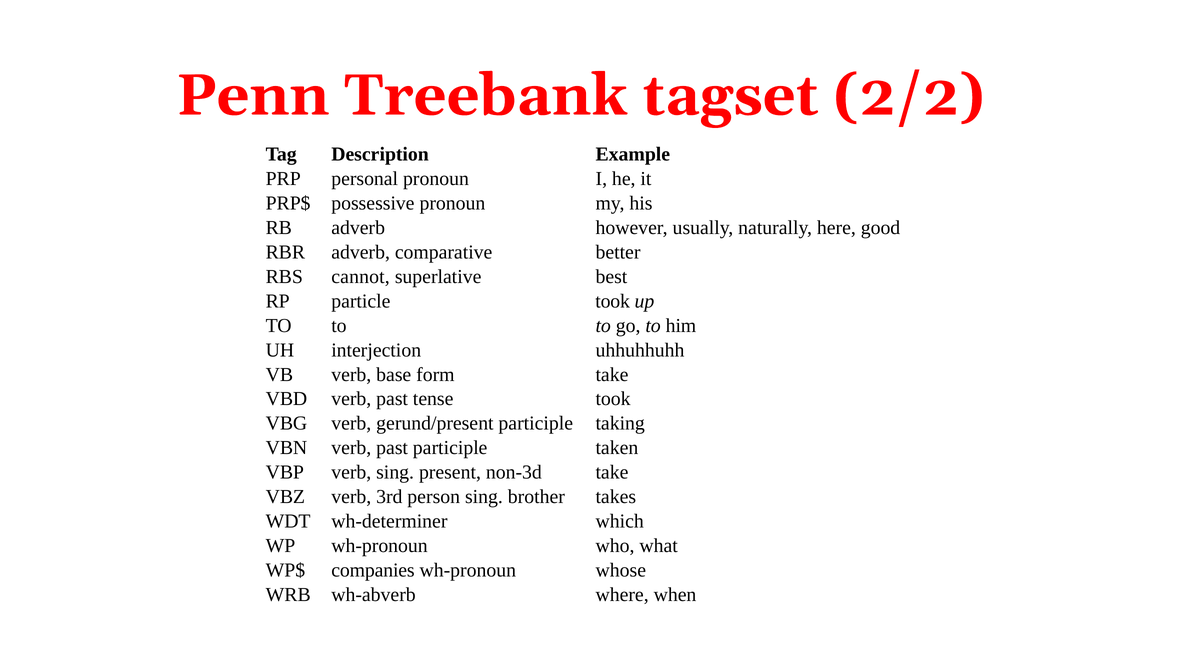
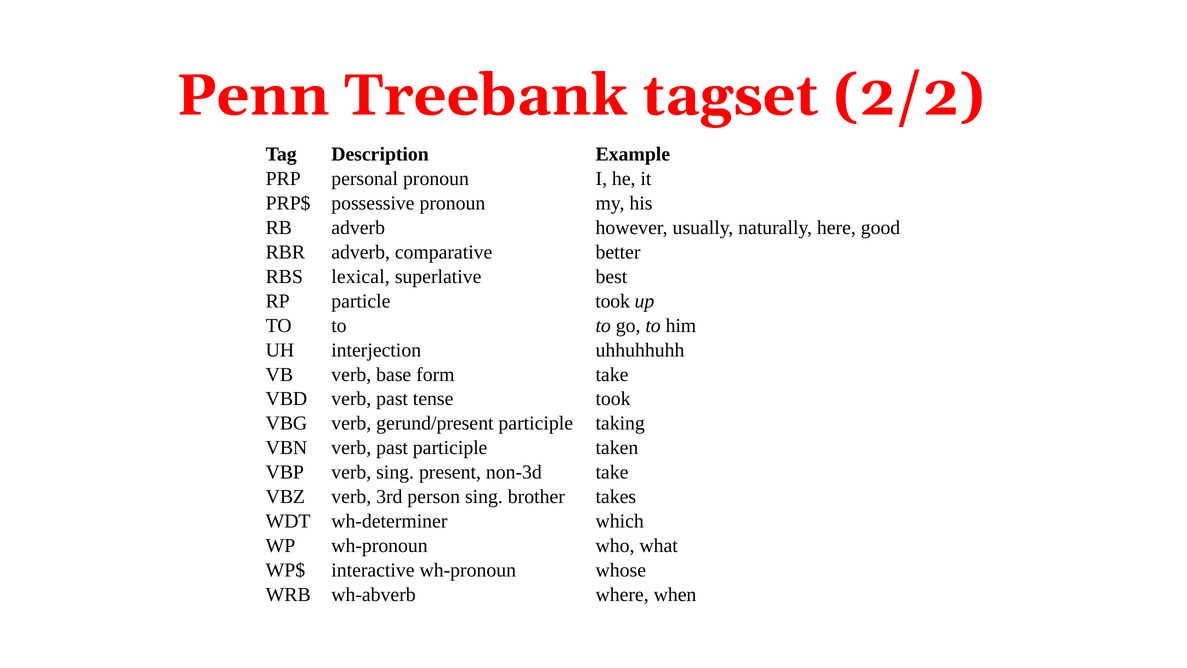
cannot: cannot -> lexical
companies: companies -> interactive
